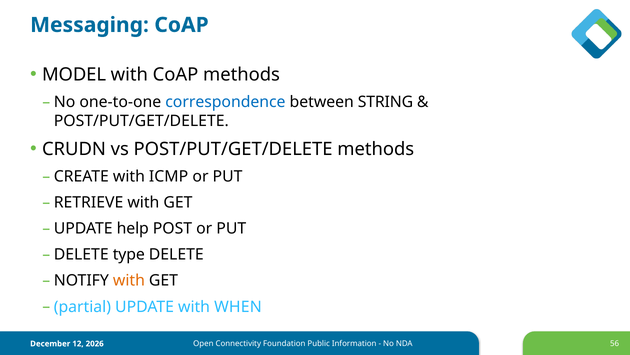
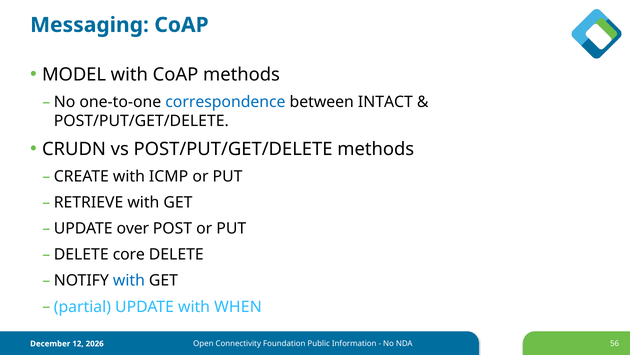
STRING: STRING -> INTACT
help: help -> over
type: type -> core
with at (129, 281) colour: orange -> blue
